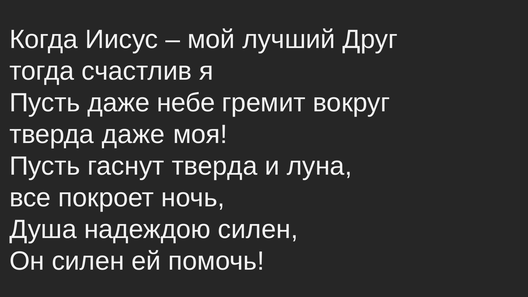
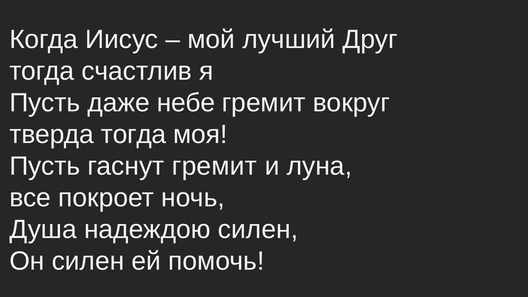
тверда даже: даже -> тогда
гаснут тверда: тверда -> гремит
